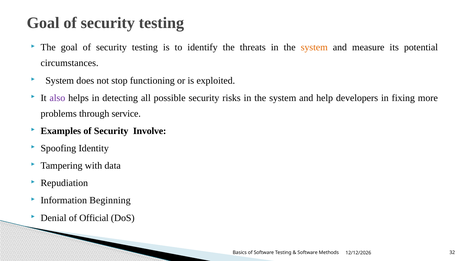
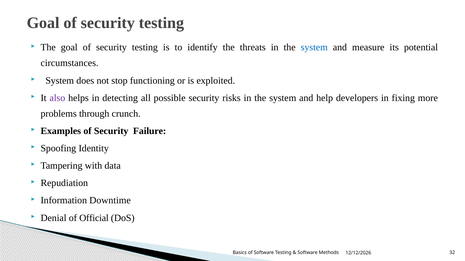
system at (314, 48) colour: orange -> blue
service: service -> crunch
Involve: Involve -> Failure
Beginning: Beginning -> Downtime
